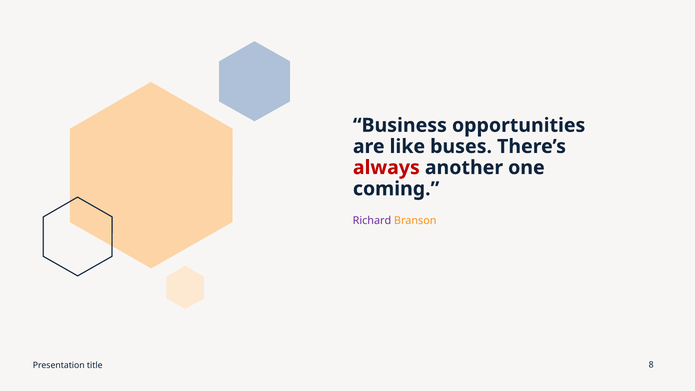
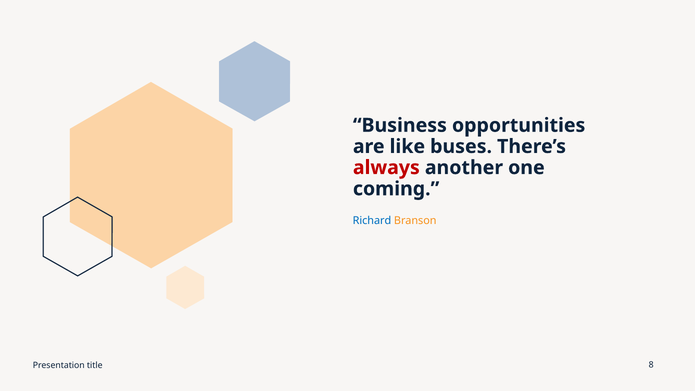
Richard colour: purple -> blue
